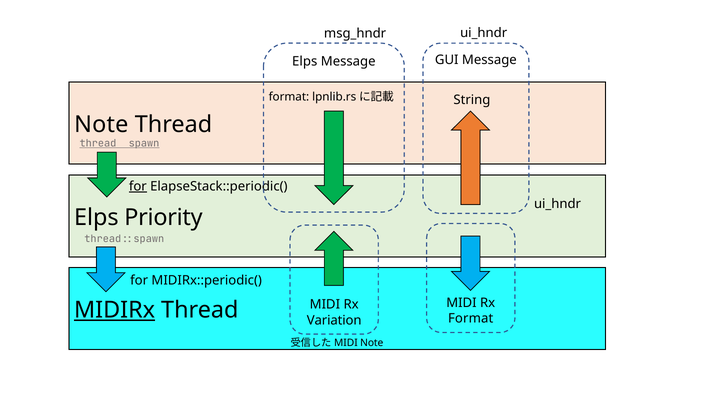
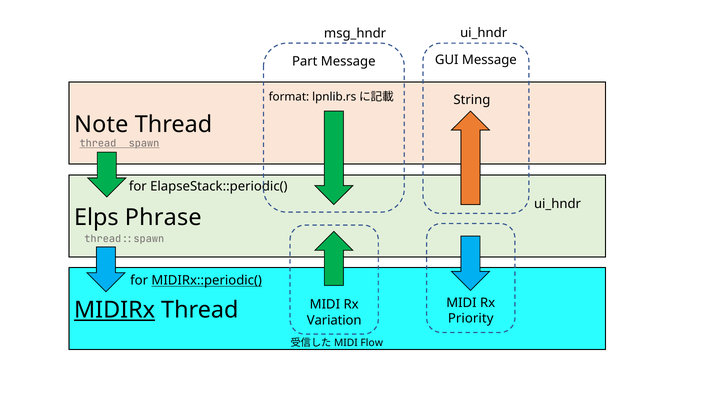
Elps at (305, 61): Elps -> Part
for at (138, 187) underline: present -> none
Priority: Priority -> Phrase
MIDIRx::periodic( underline: none -> present
Format at (471, 319): Format -> Priority
Note at (372, 343): Note -> Flow
